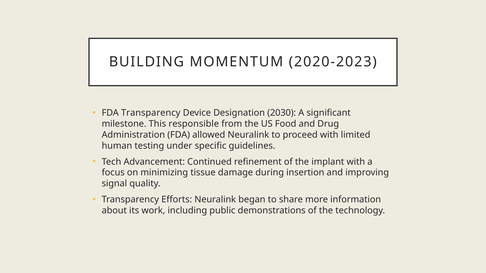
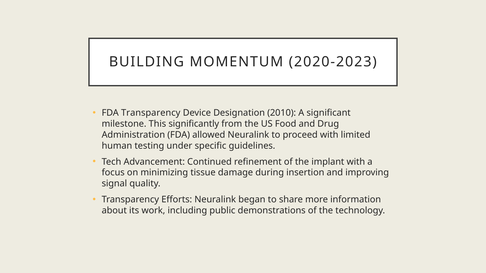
2030: 2030 -> 2010
responsible: responsible -> significantly
